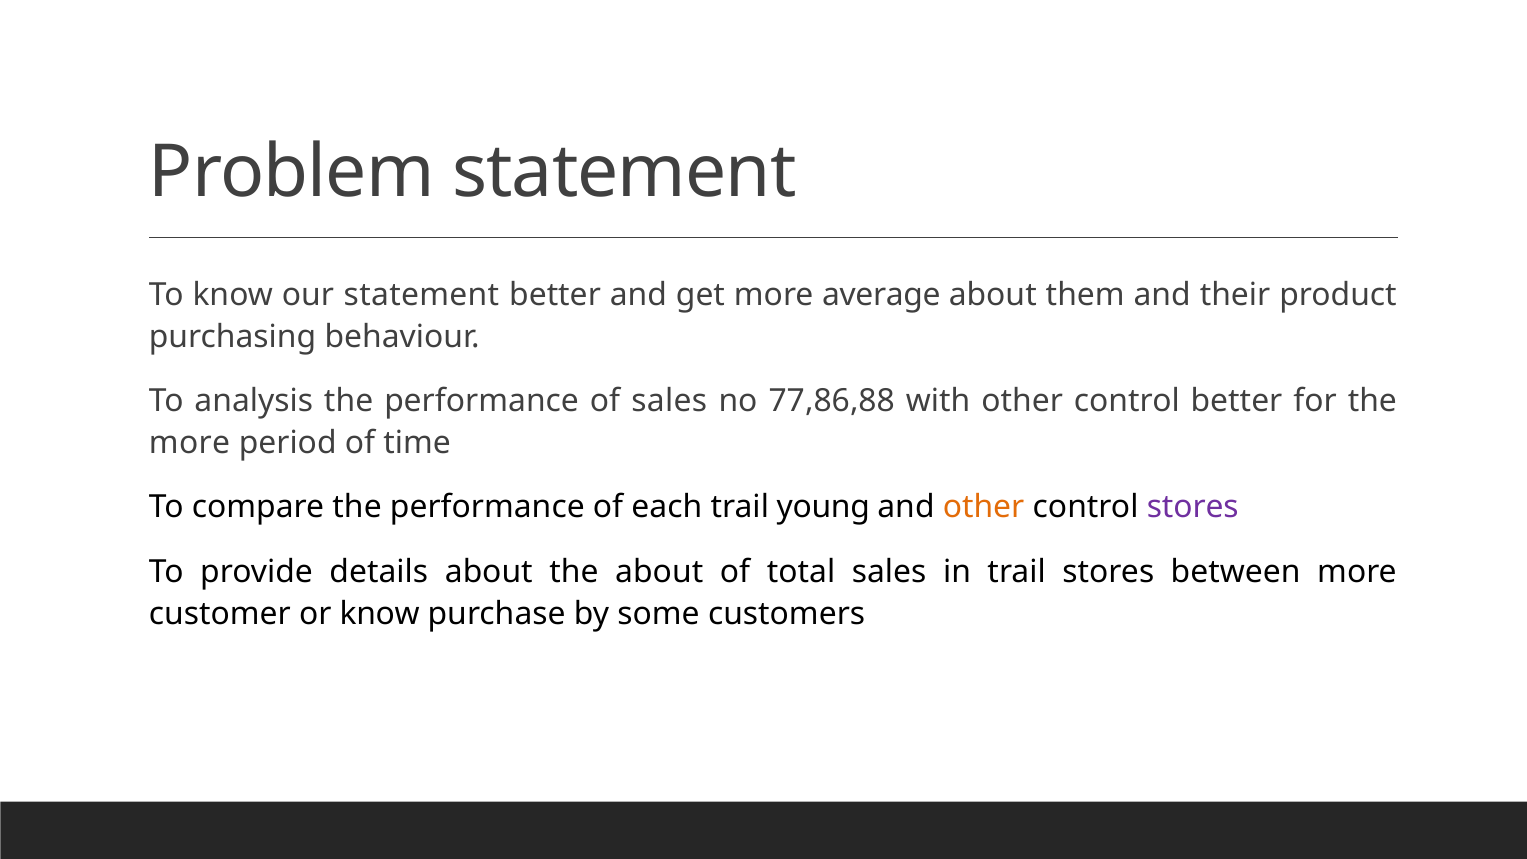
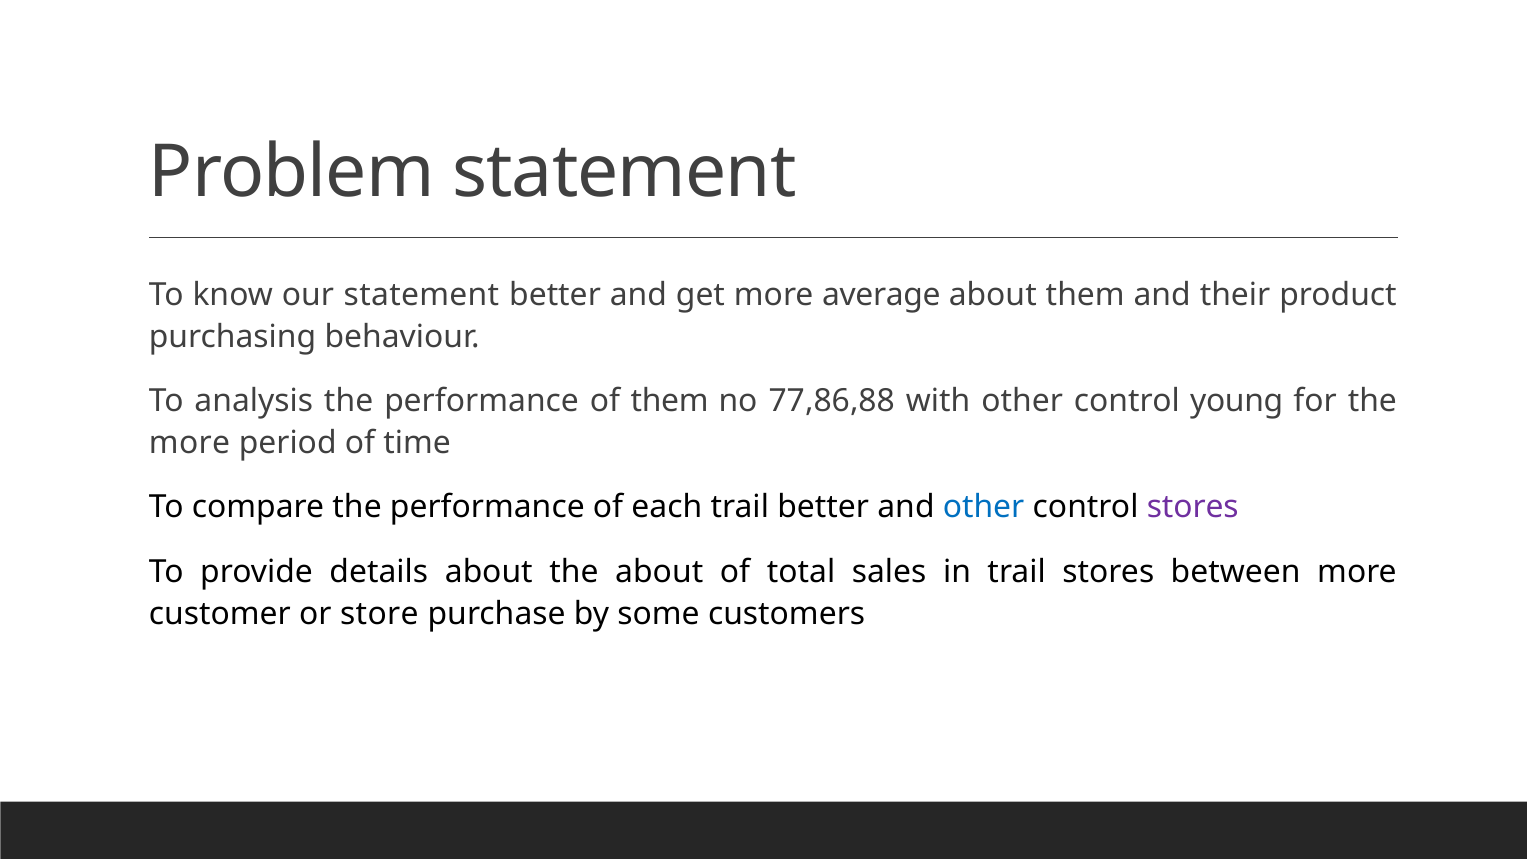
of sales: sales -> them
control better: better -> young
trail young: young -> better
other at (984, 507) colour: orange -> blue
or know: know -> store
